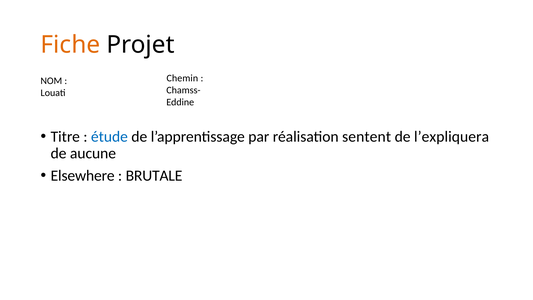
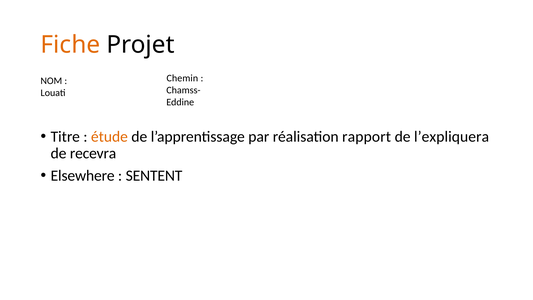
étude colour: blue -> orange
sentent: sentent -> rapport
aucune: aucune -> recevra
BRUTALE: BRUTALE -> SENTENT
